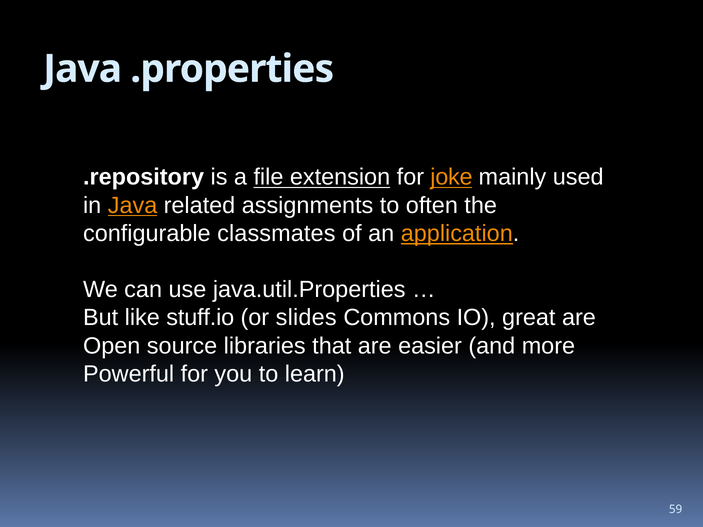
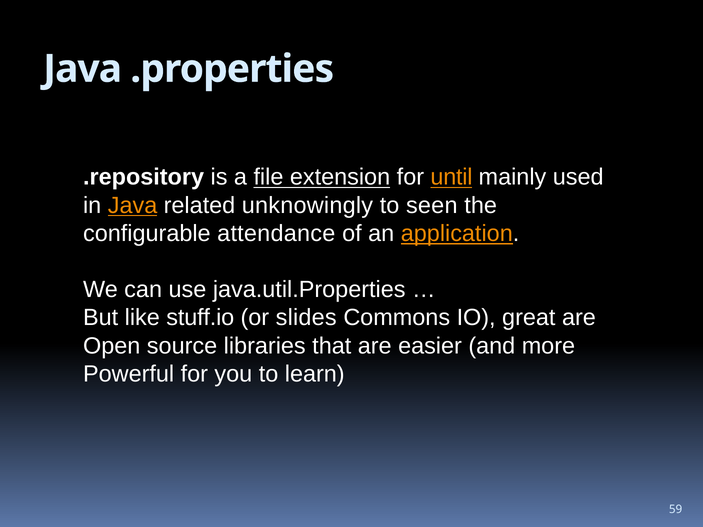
joke: joke -> until
assignments: assignments -> unknowingly
often: often -> seen
classmates: classmates -> attendance
